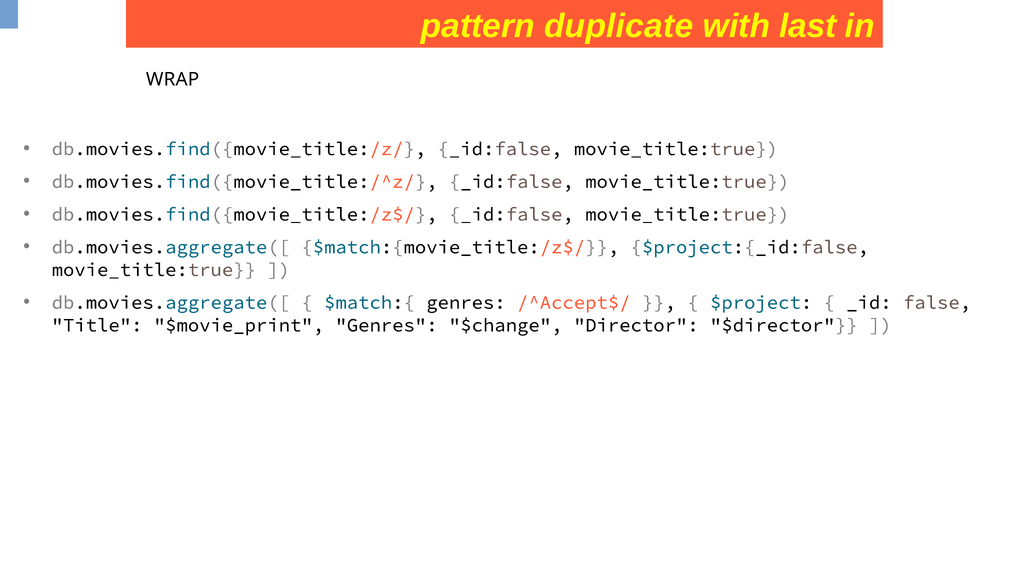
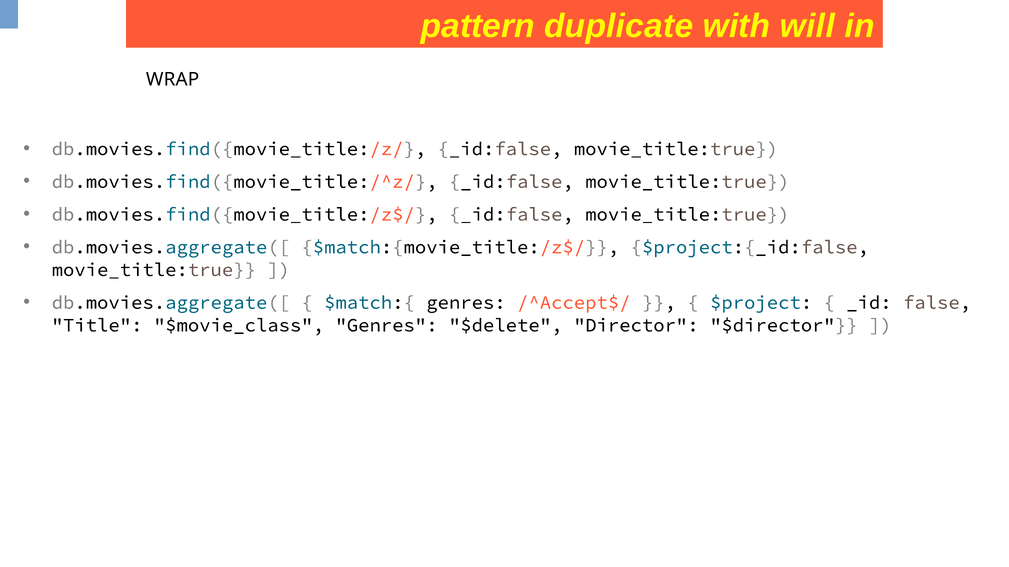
last: last -> will
$movie_print: $movie_print -> $movie_class
$change: $change -> $delete
